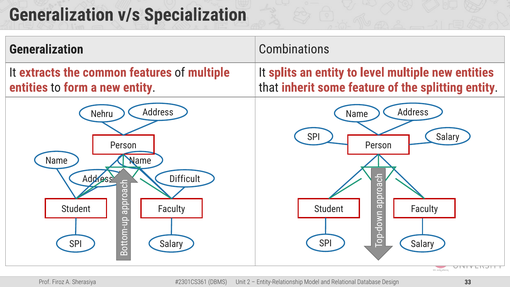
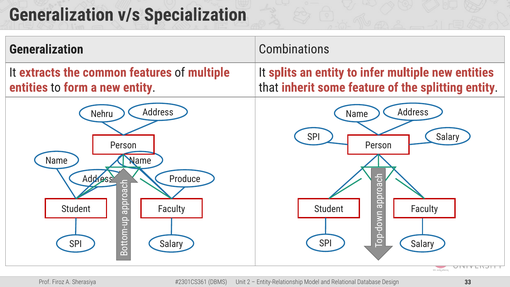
level: level -> infer
Difficult: Difficult -> Produce
